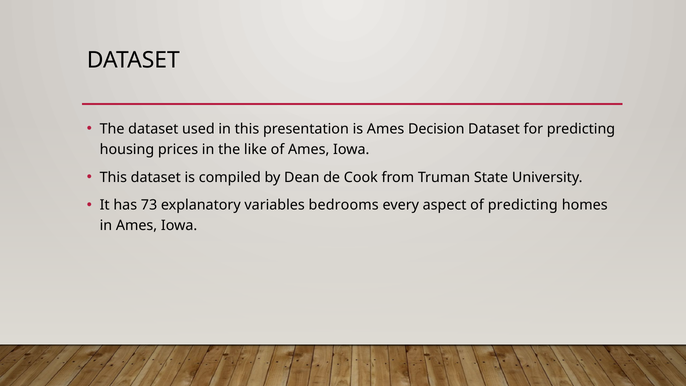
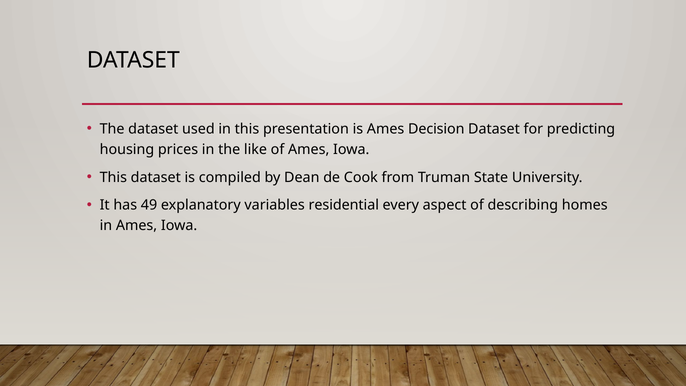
73: 73 -> 49
bedrooms: bedrooms -> residential
of predicting: predicting -> describing
